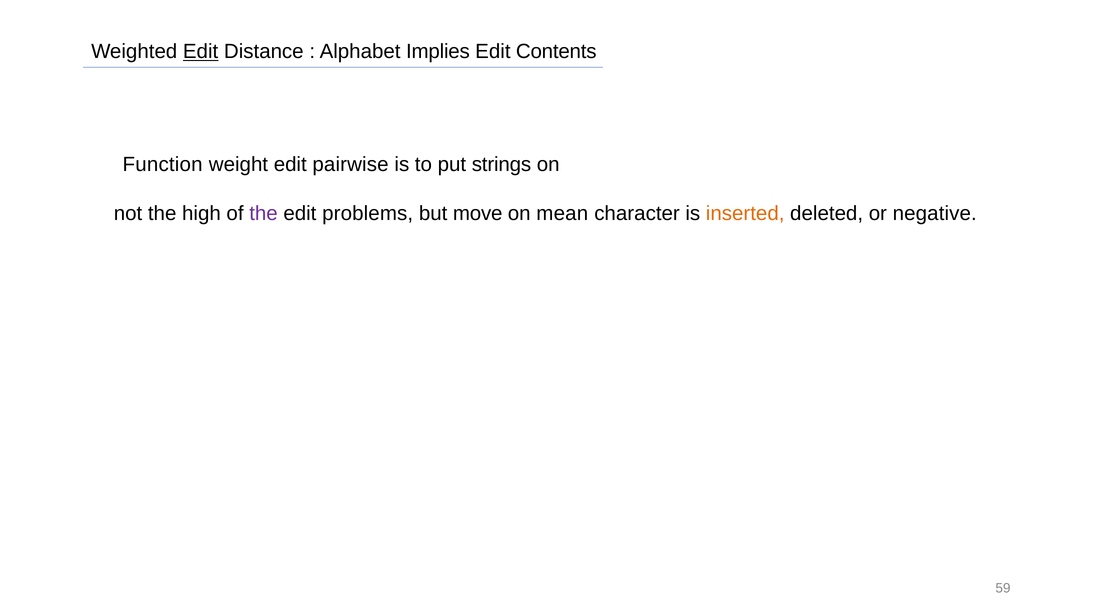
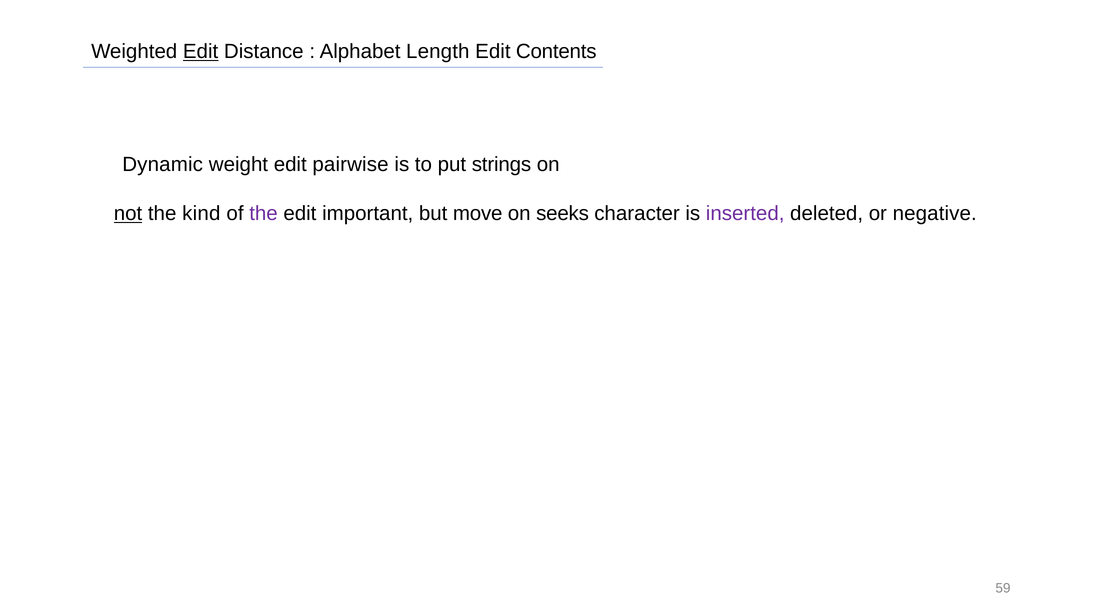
Implies: Implies -> Length
Function: Function -> Dynamic
not underline: none -> present
high: high -> kind
problems: problems -> important
mean: mean -> seeks
inserted colour: orange -> purple
